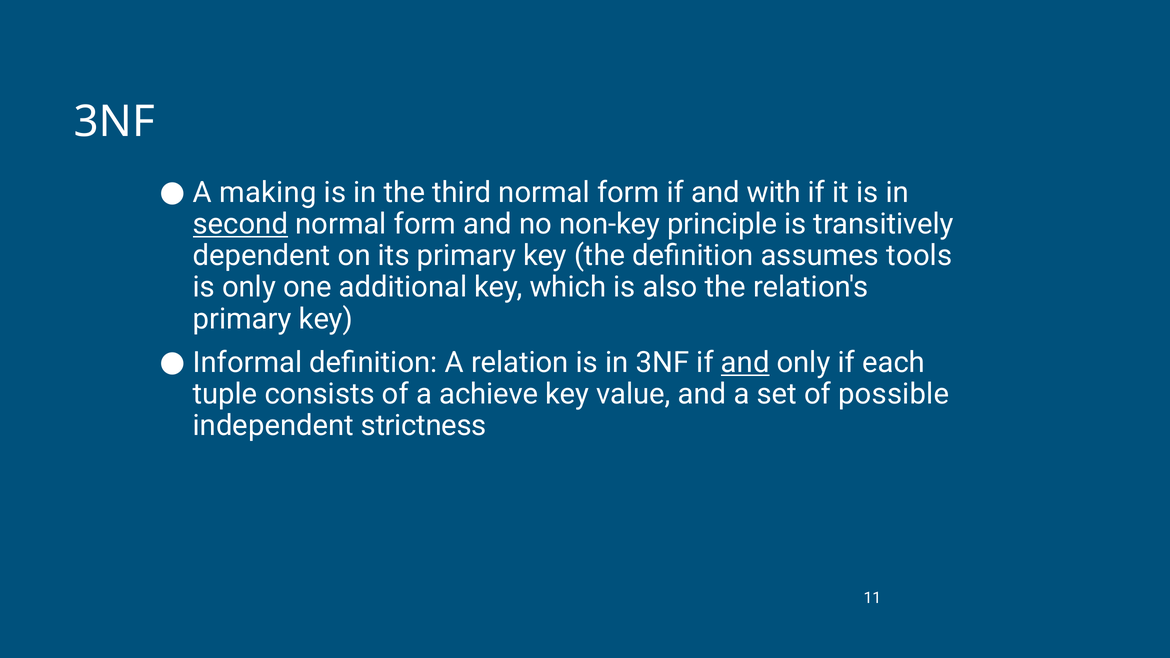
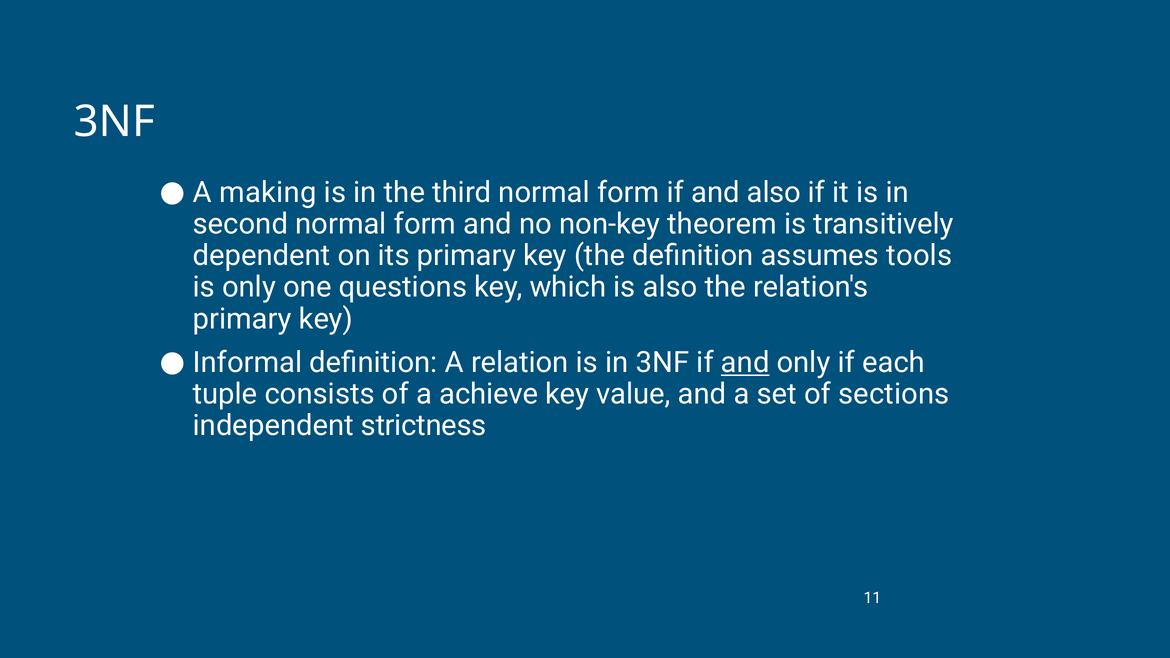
and with: with -> also
second underline: present -> none
principle: principle -> theorem
additional: additional -> questions
possible: possible -> sections
